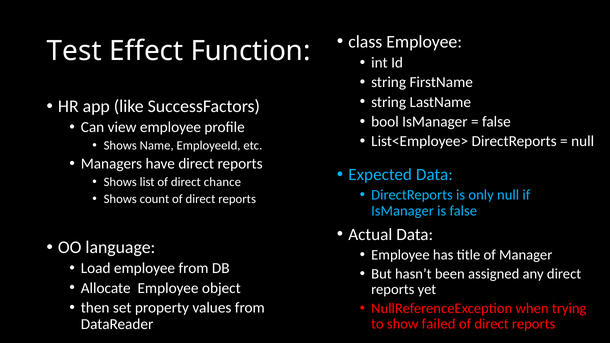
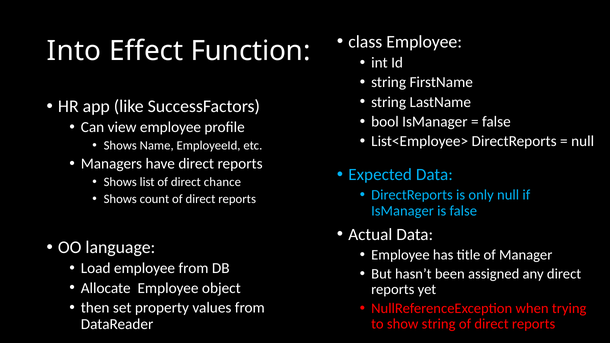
Test: Test -> Into
show failed: failed -> string
